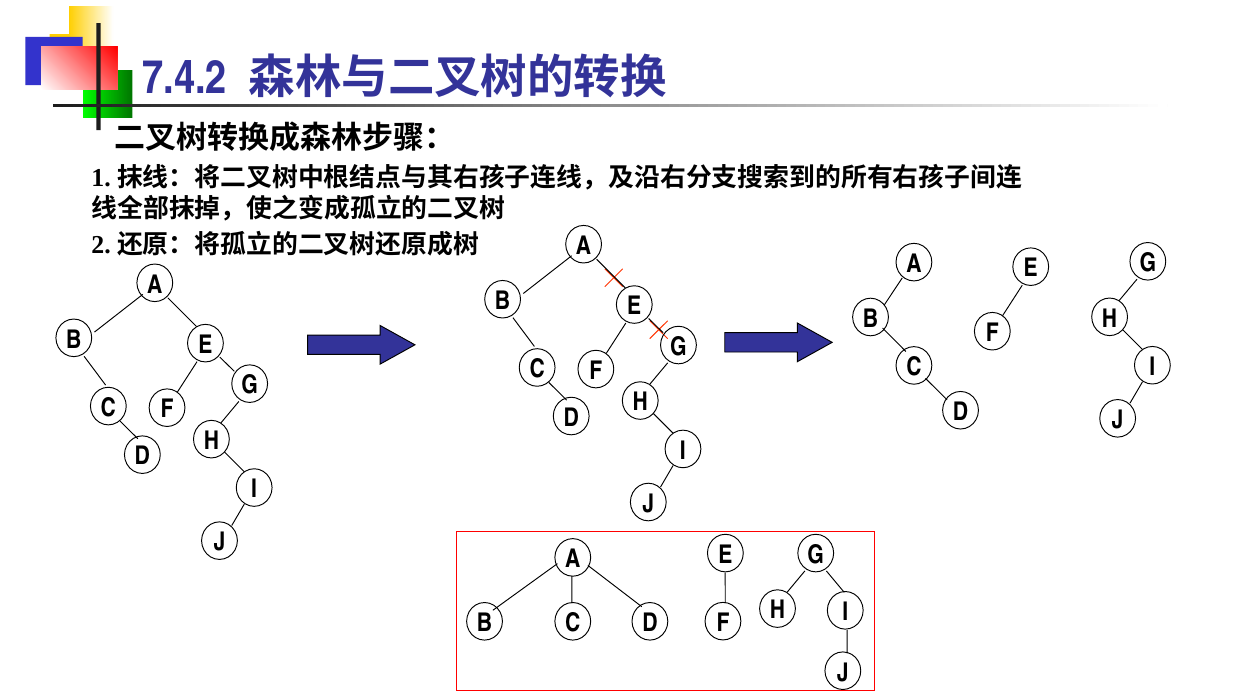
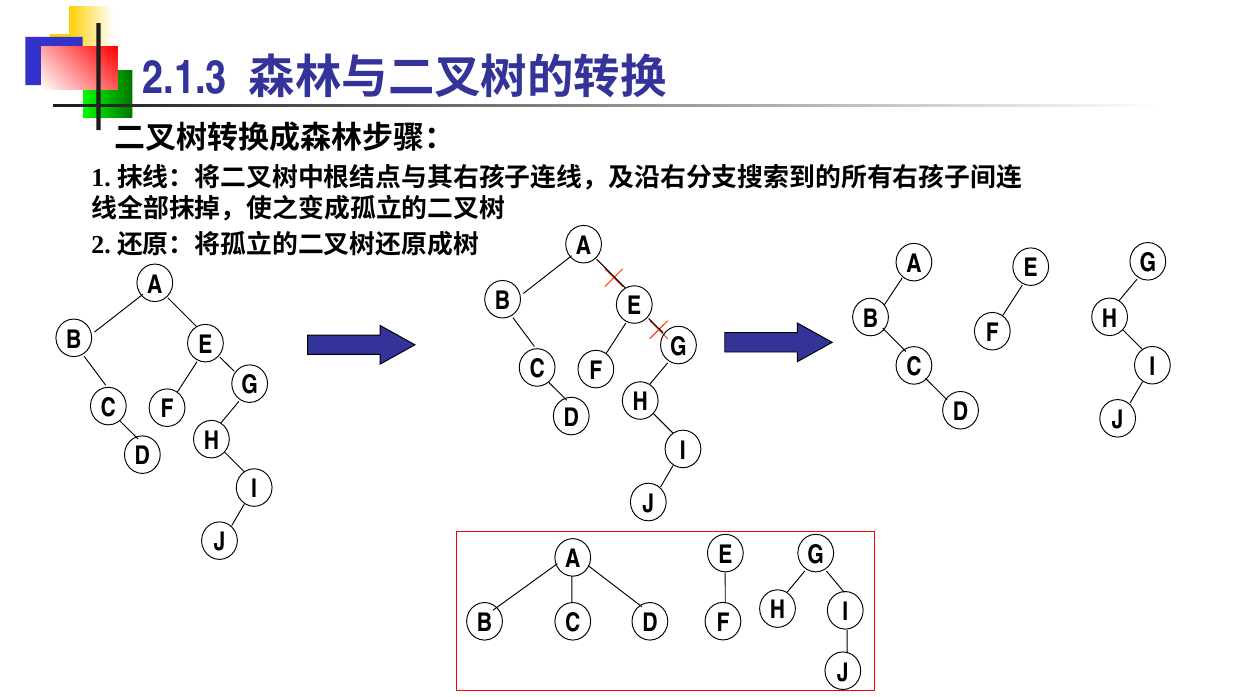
7.4.2: 7.4.2 -> 2.1.3
